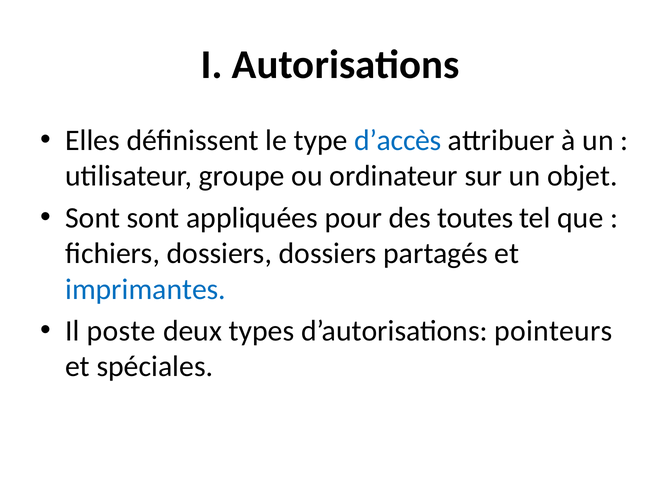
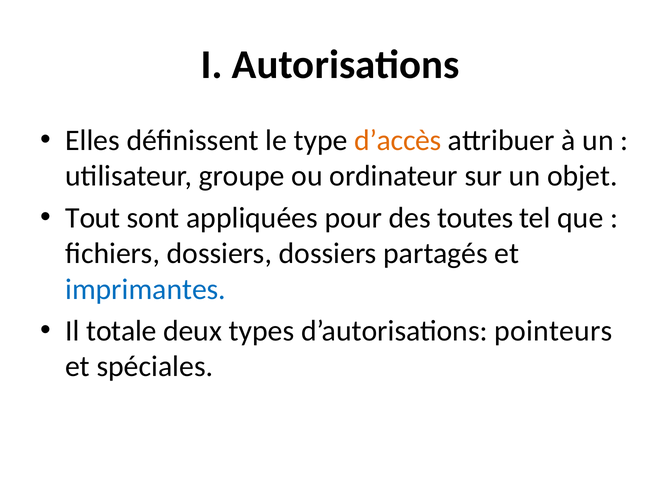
d’accès colour: blue -> orange
Sont at (93, 218): Sont -> Tout
poste: poste -> totale
